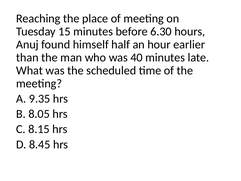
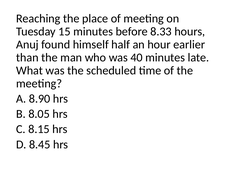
6.30: 6.30 -> 8.33
9.35: 9.35 -> 8.90
